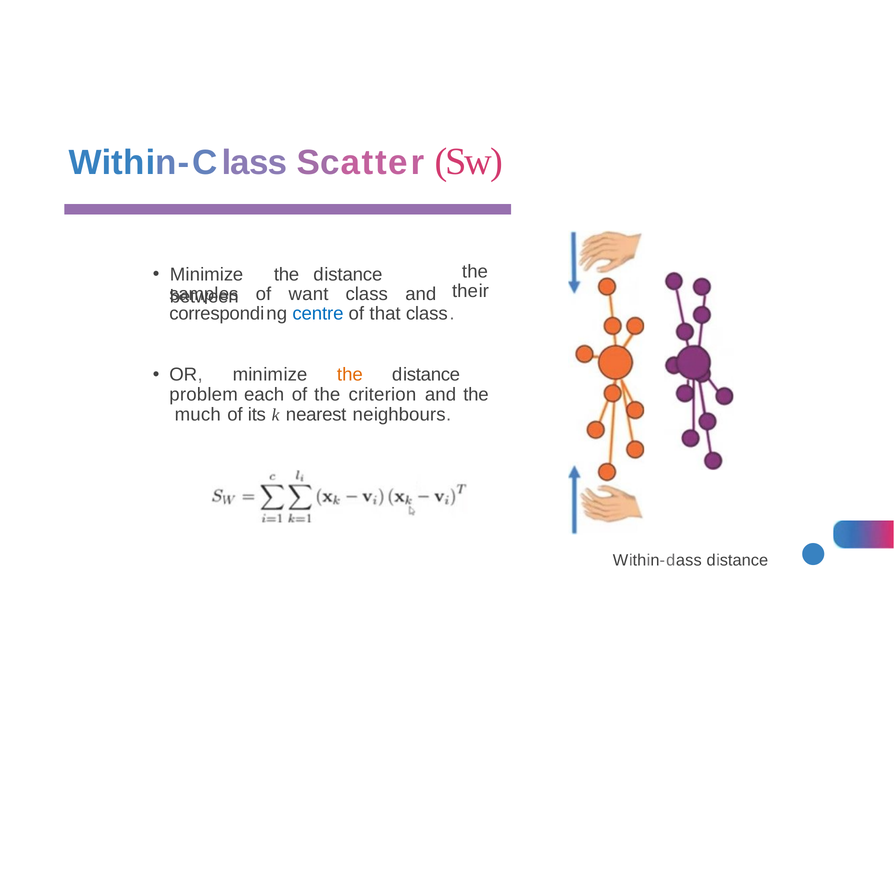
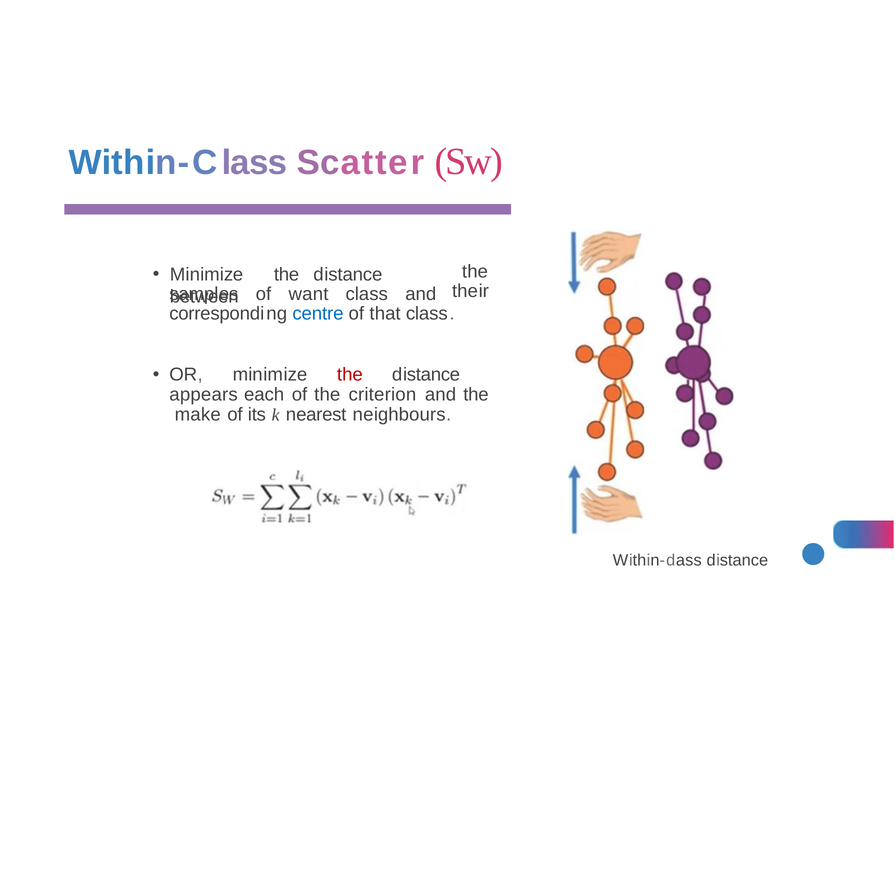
the at (350, 375) colour: orange -> red
problem: problem -> appears
much: much -> make
